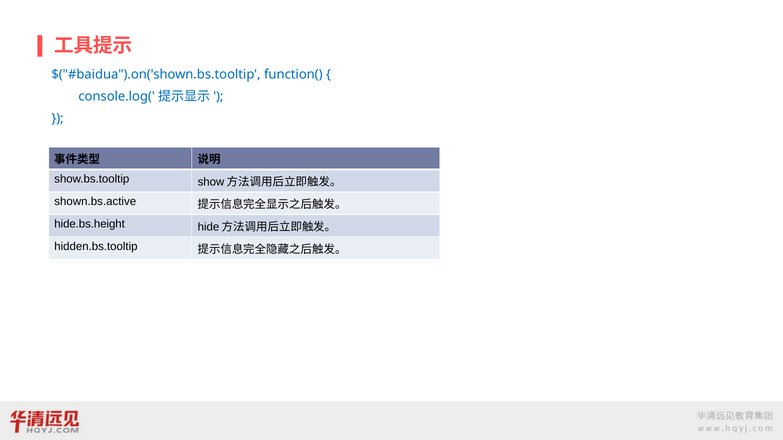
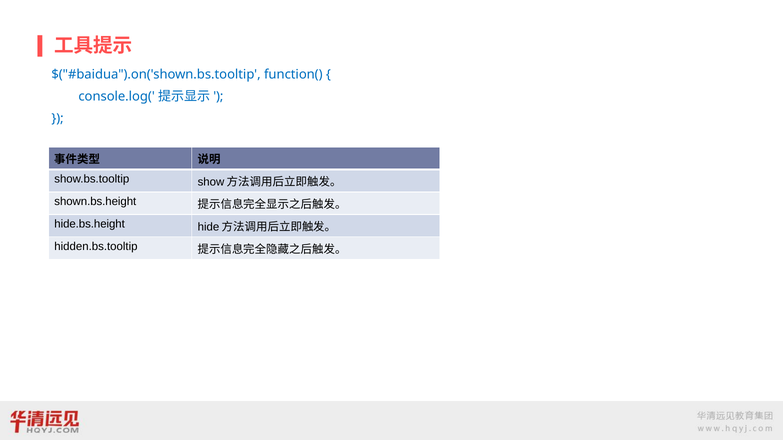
shown.bs.active: shown.bs.active -> shown.bs.height
